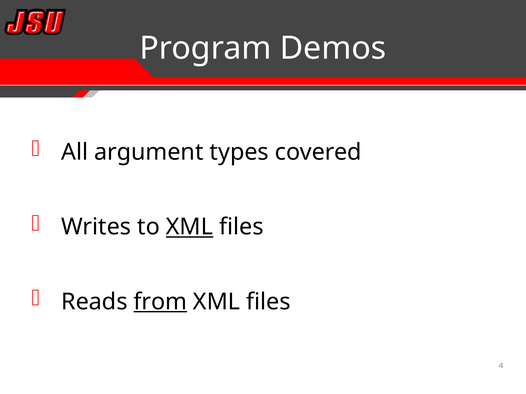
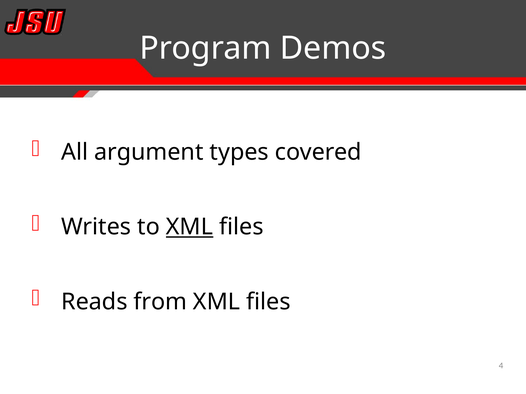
from underline: present -> none
